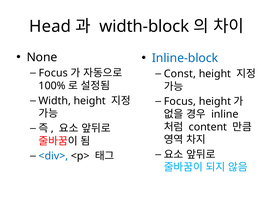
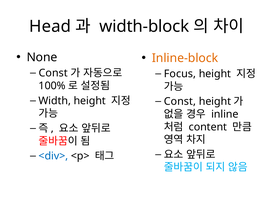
Inline-block colour: blue -> orange
Focus at (53, 73): Focus -> Const
Const: Const -> Focus
Focus at (180, 101): Focus -> Const
